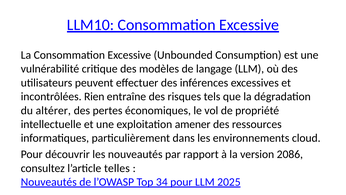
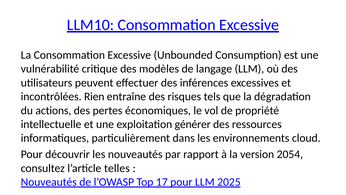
altérer: altérer -> actions
amener: amener -> générer
2086: 2086 -> 2054
34: 34 -> 17
